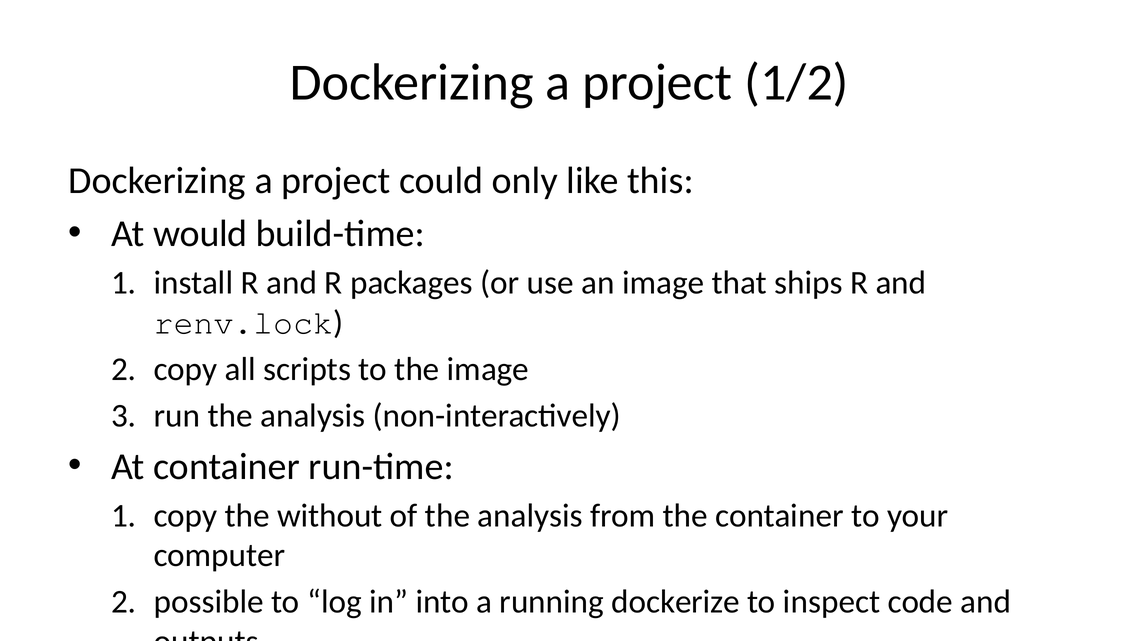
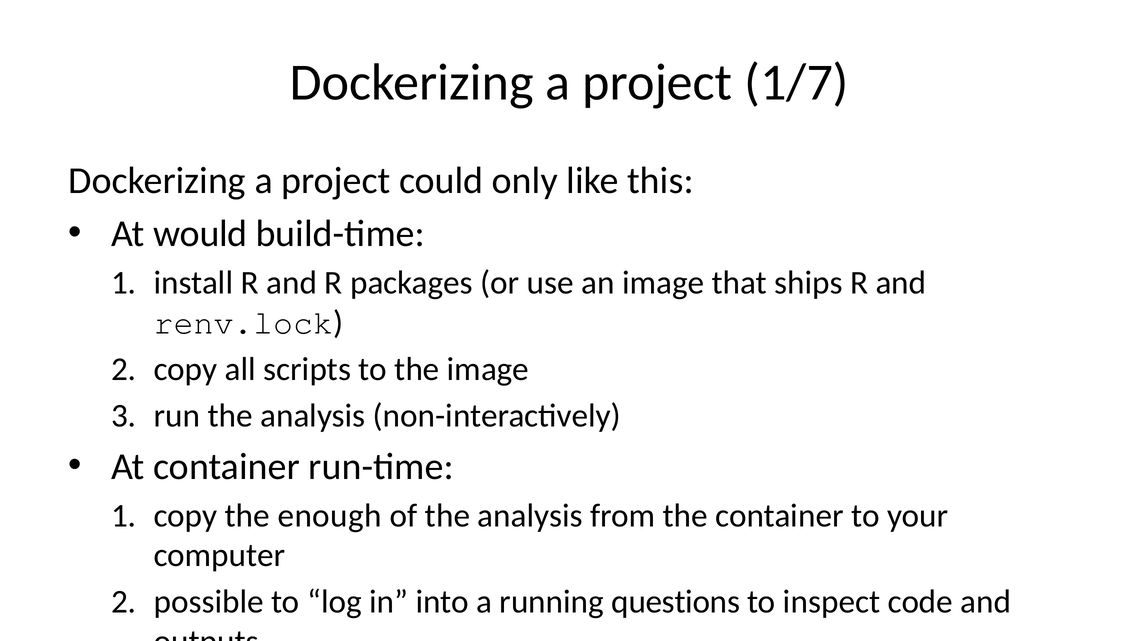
1/2: 1/2 -> 1/7
without: without -> enough
dockerize: dockerize -> questions
